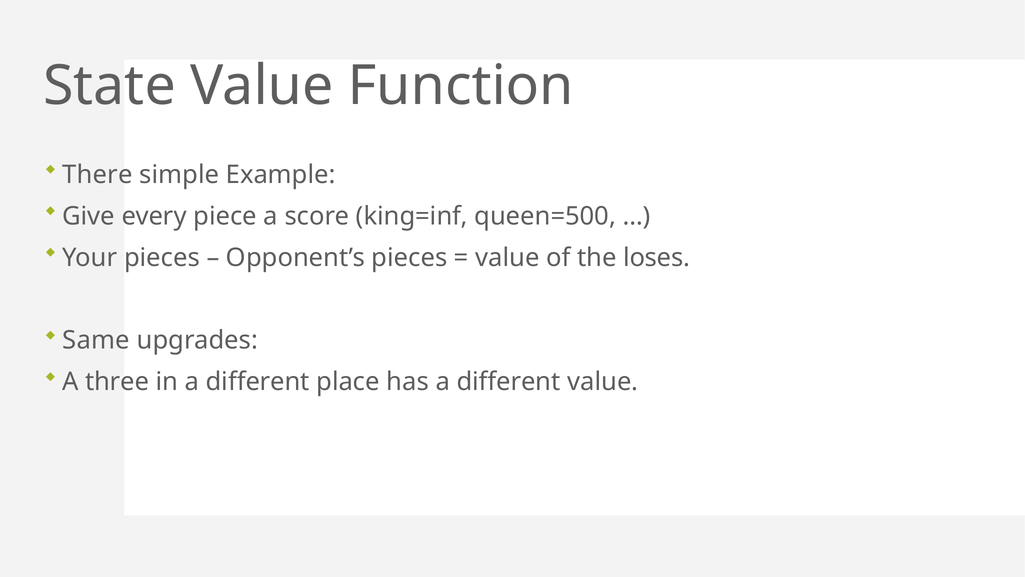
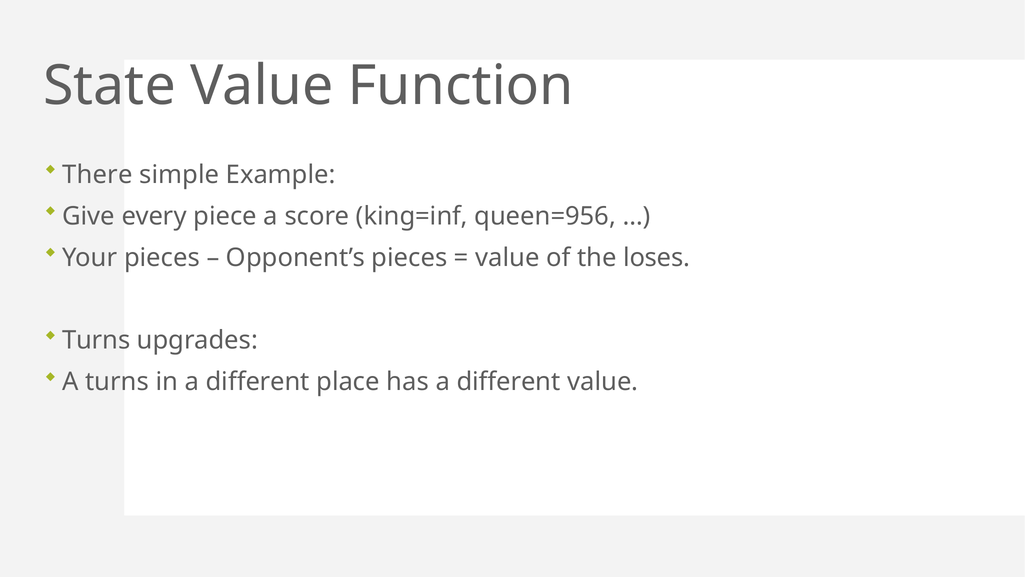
queen=500: queen=500 -> queen=956
Same at (96, 340): Same -> Turns
A three: three -> turns
